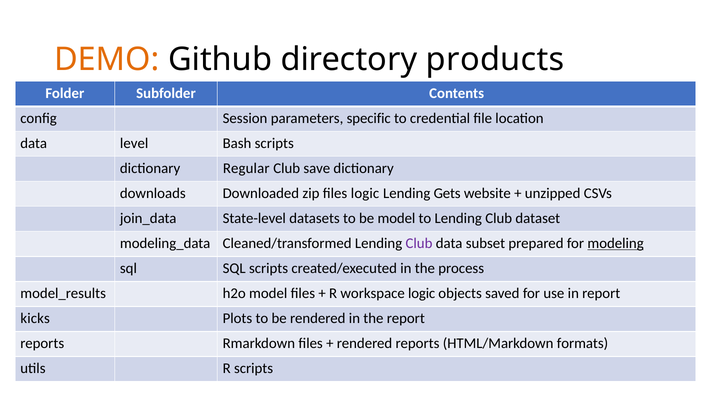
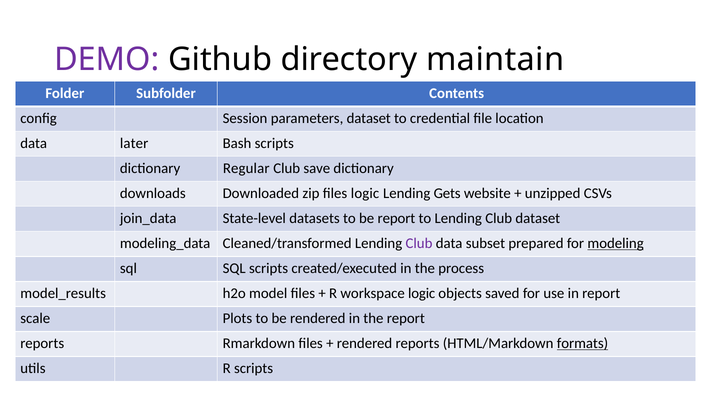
DEMO colour: orange -> purple
products: products -> maintain
parameters specific: specific -> dataset
level: level -> later
be model: model -> report
kicks: kicks -> scale
formats underline: none -> present
